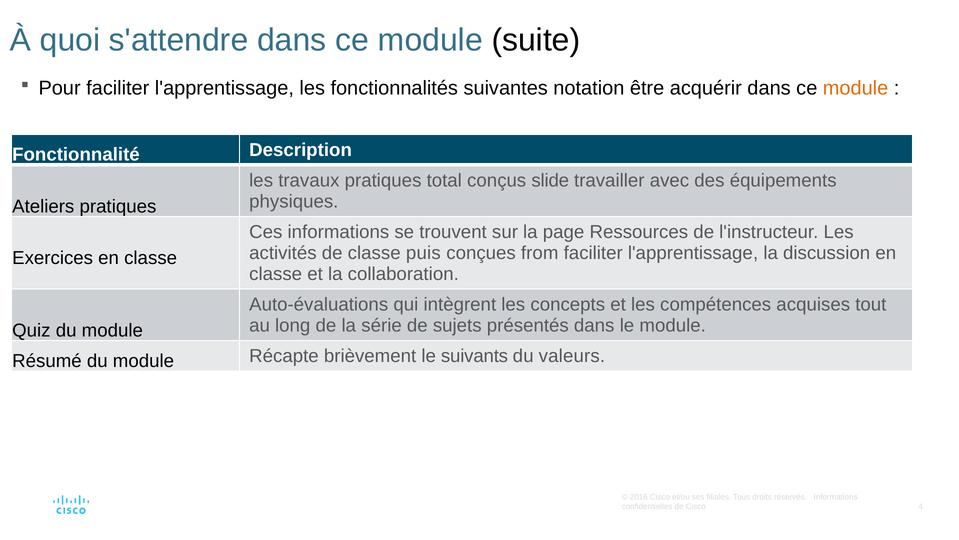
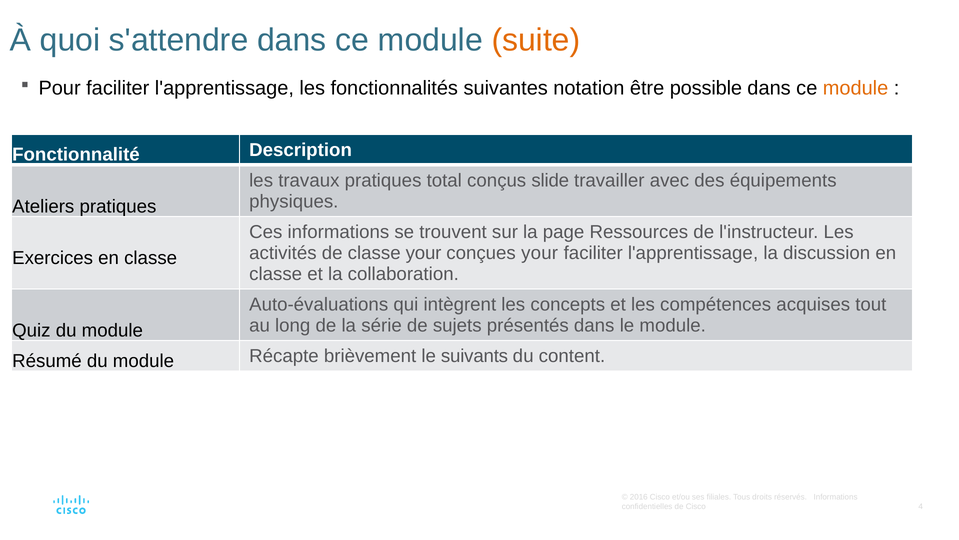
suite colour: black -> orange
acquérir: acquérir -> possible
classe puis: puis -> your
conçues from: from -> your
valeurs: valeurs -> content
